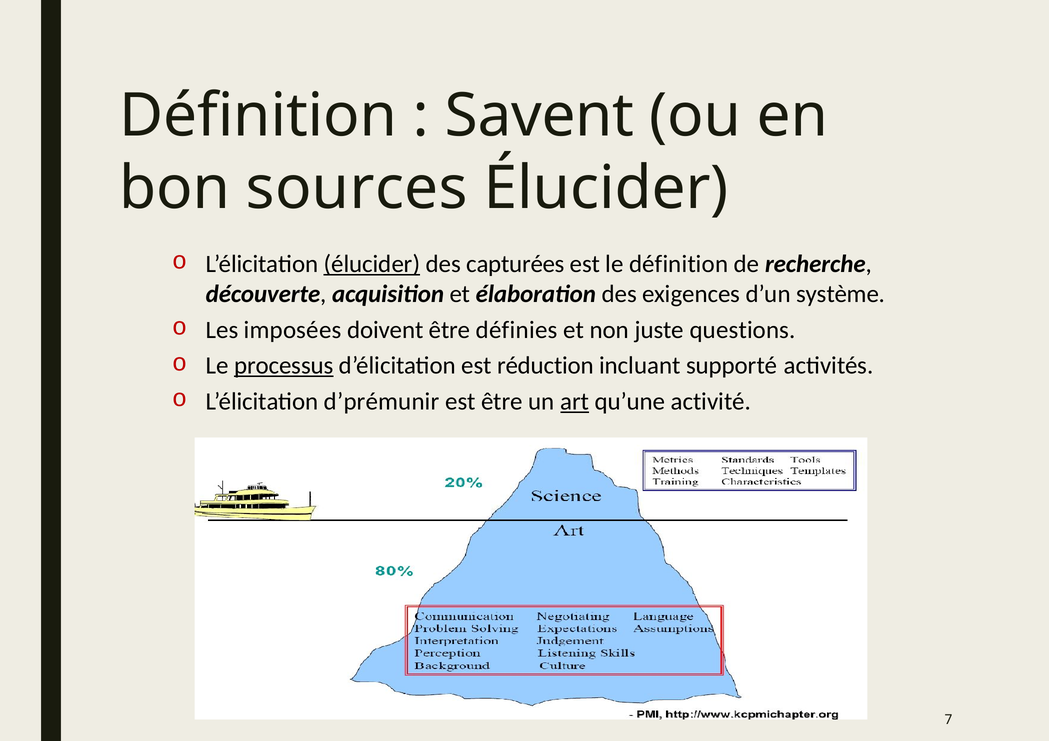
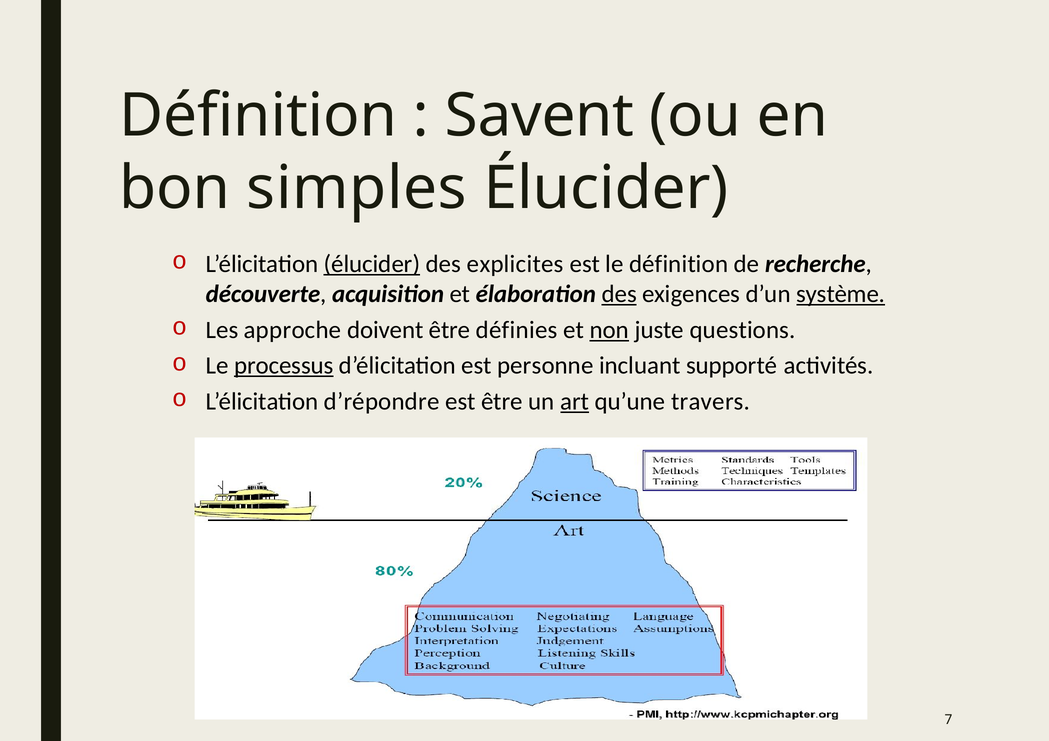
sources: sources -> simples
capturées: capturées -> explicites
des at (619, 294) underline: none -> present
système underline: none -> present
imposées: imposées -> approche
non underline: none -> present
réduction: réduction -> personne
d’prémunir: d’prémunir -> d’répondre
activité: activité -> travers
